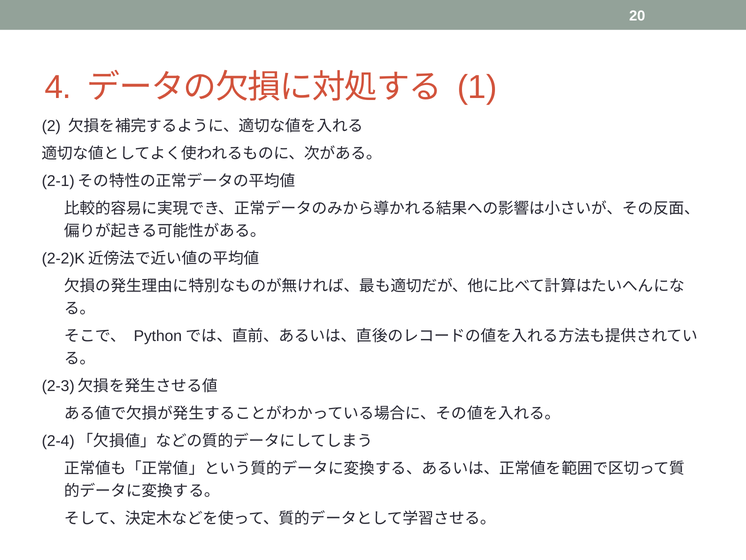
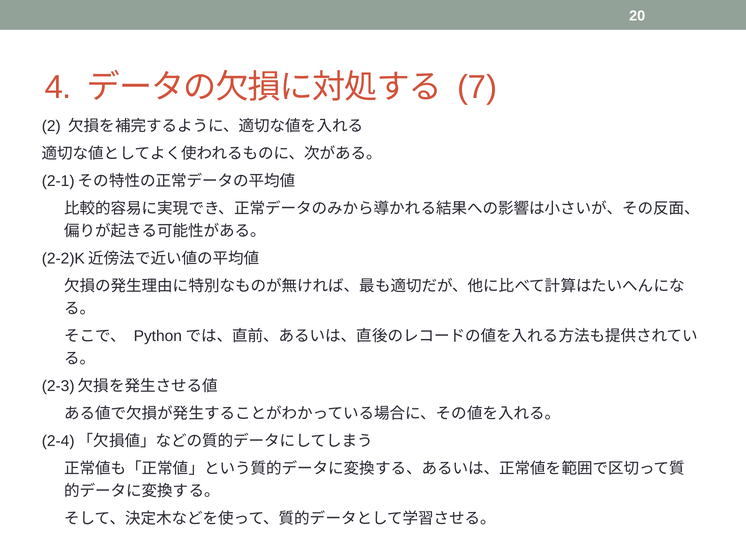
1: 1 -> 7
